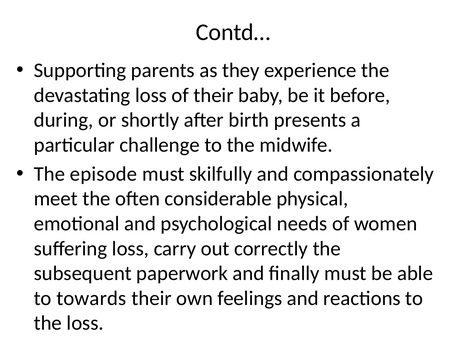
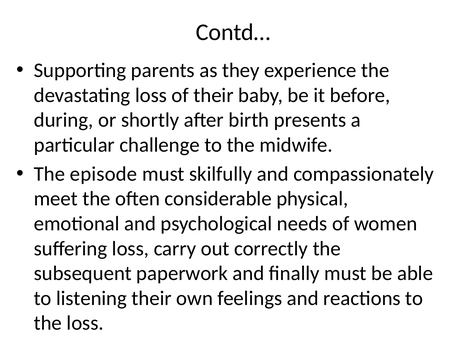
towards: towards -> listening
